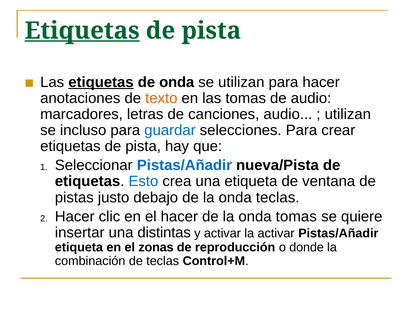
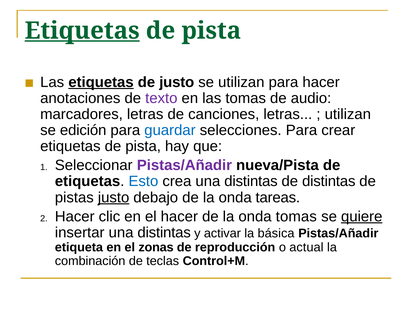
de onda: onda -> justo
texto colour: orange -> purple
canciones audio: audio -> letras
incluso: incluso -> edición
Pistas/Añadir at (184, 165) colour: blue -> purple
crea una etiqueta: etiqueta -> distintas
de ventana: ventana -> distintas
justo at (114, 197) underline: none -> present
onda teclas: teclas -> tareas
quiere underline: none -> present
la activar: activar -> básica
donde: donde -> actual
